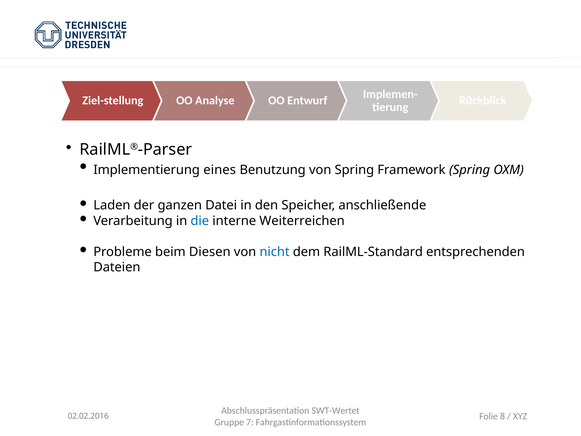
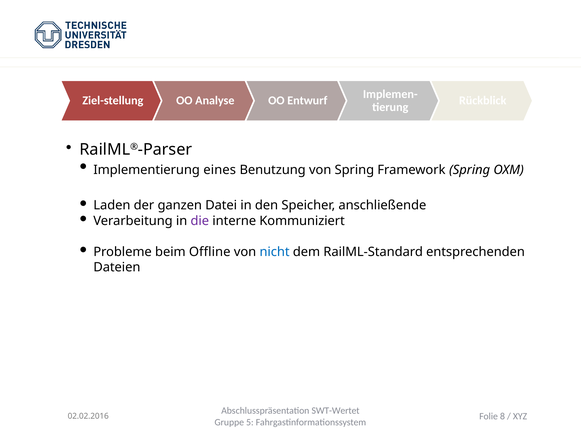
die colour: blue -> purple
Weiterreichen: Weiterreichen -> Kommuniziert
Diesen: Diesen -> Offline
7: 7 -> 5
